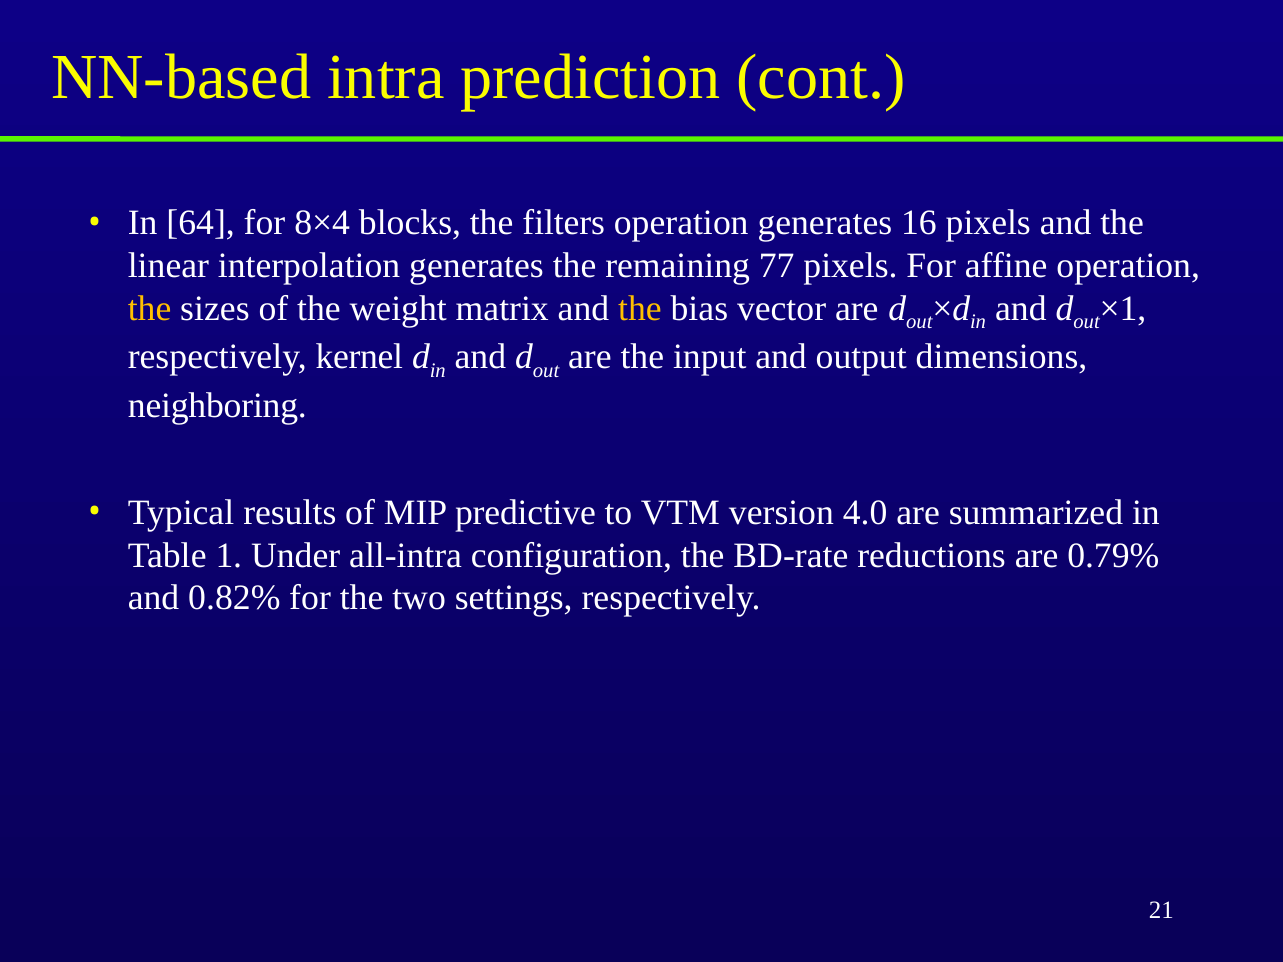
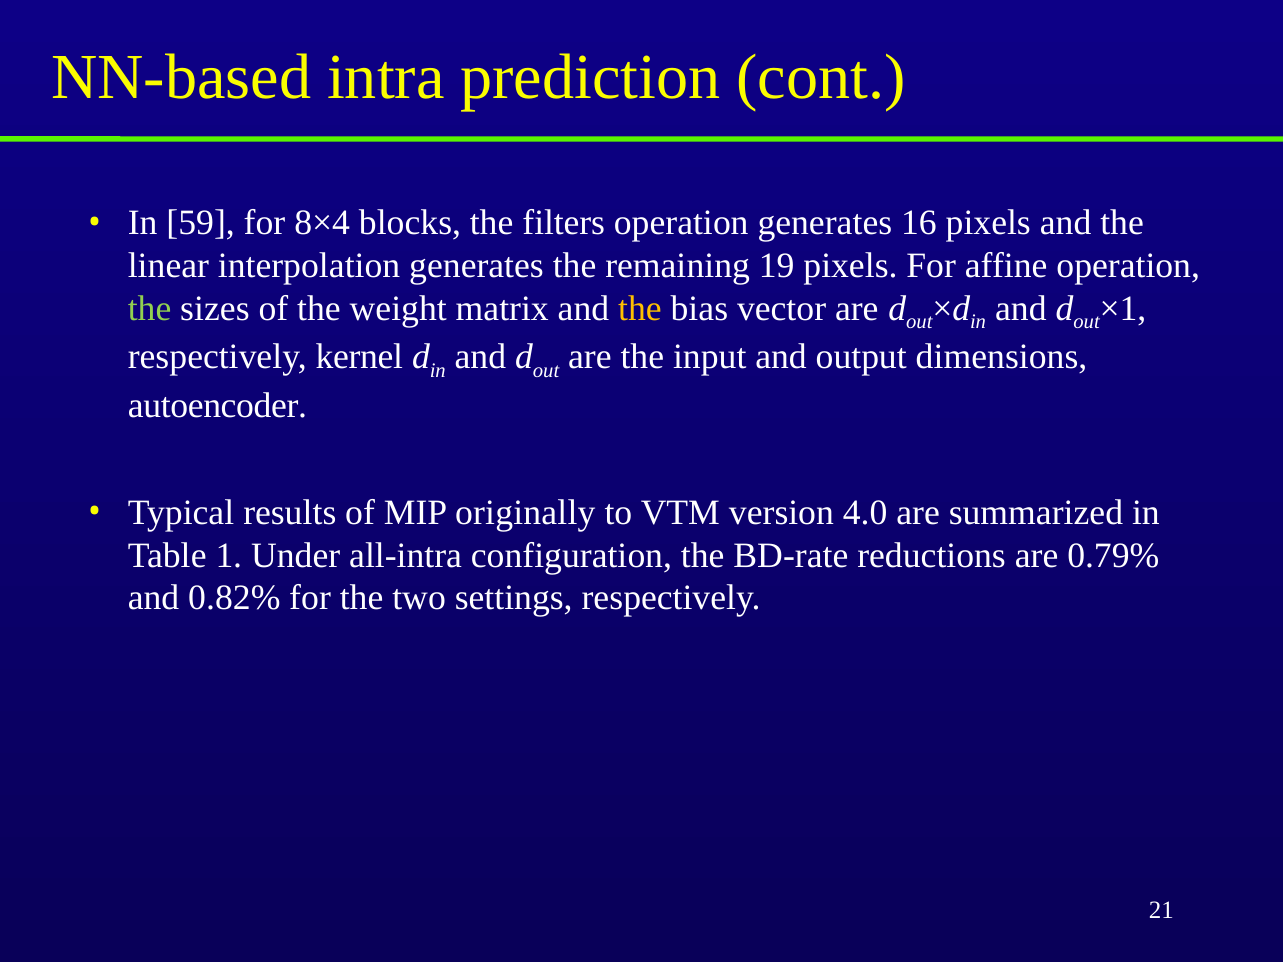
64: 64 -> 59
77: 77 -> 19
the at (150, 308) colour: yellow -> light green
neighboring: neighboring -> autoencoder
predictive: predictive -> originally
